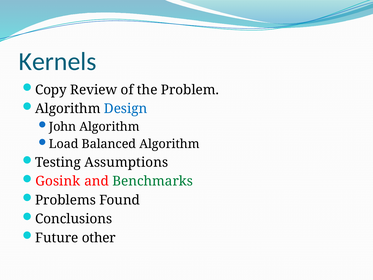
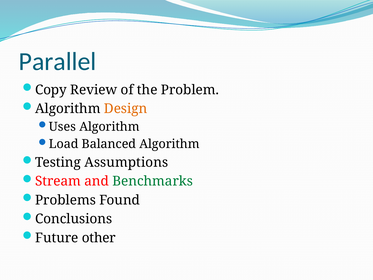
Kernels: Kernels -> Parallel
Design colour: blue -> orange
John: John -> Uses
Gosink: Gosink -> Stream
